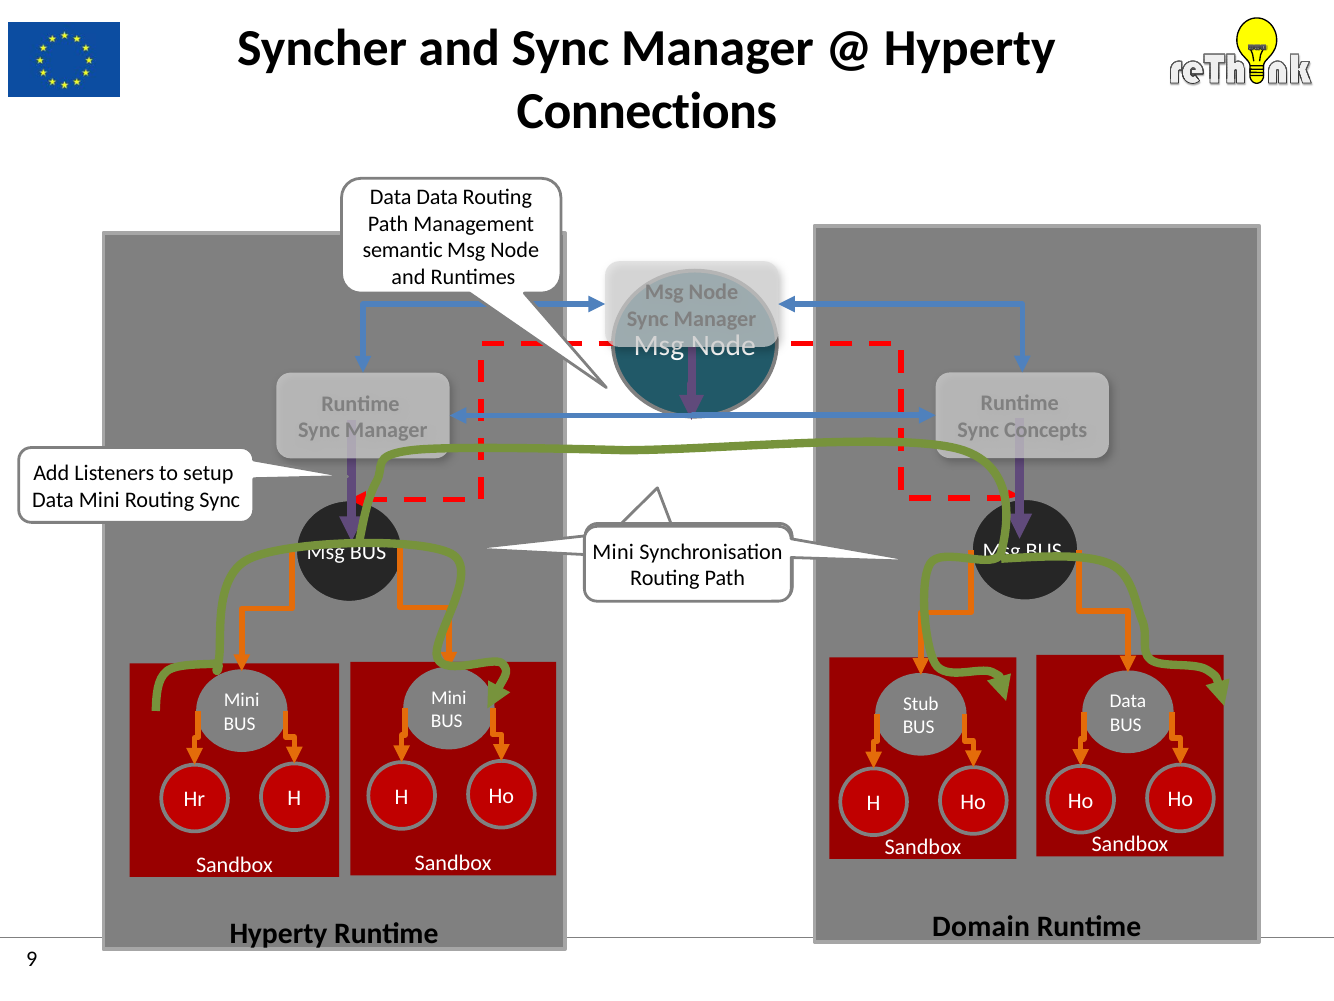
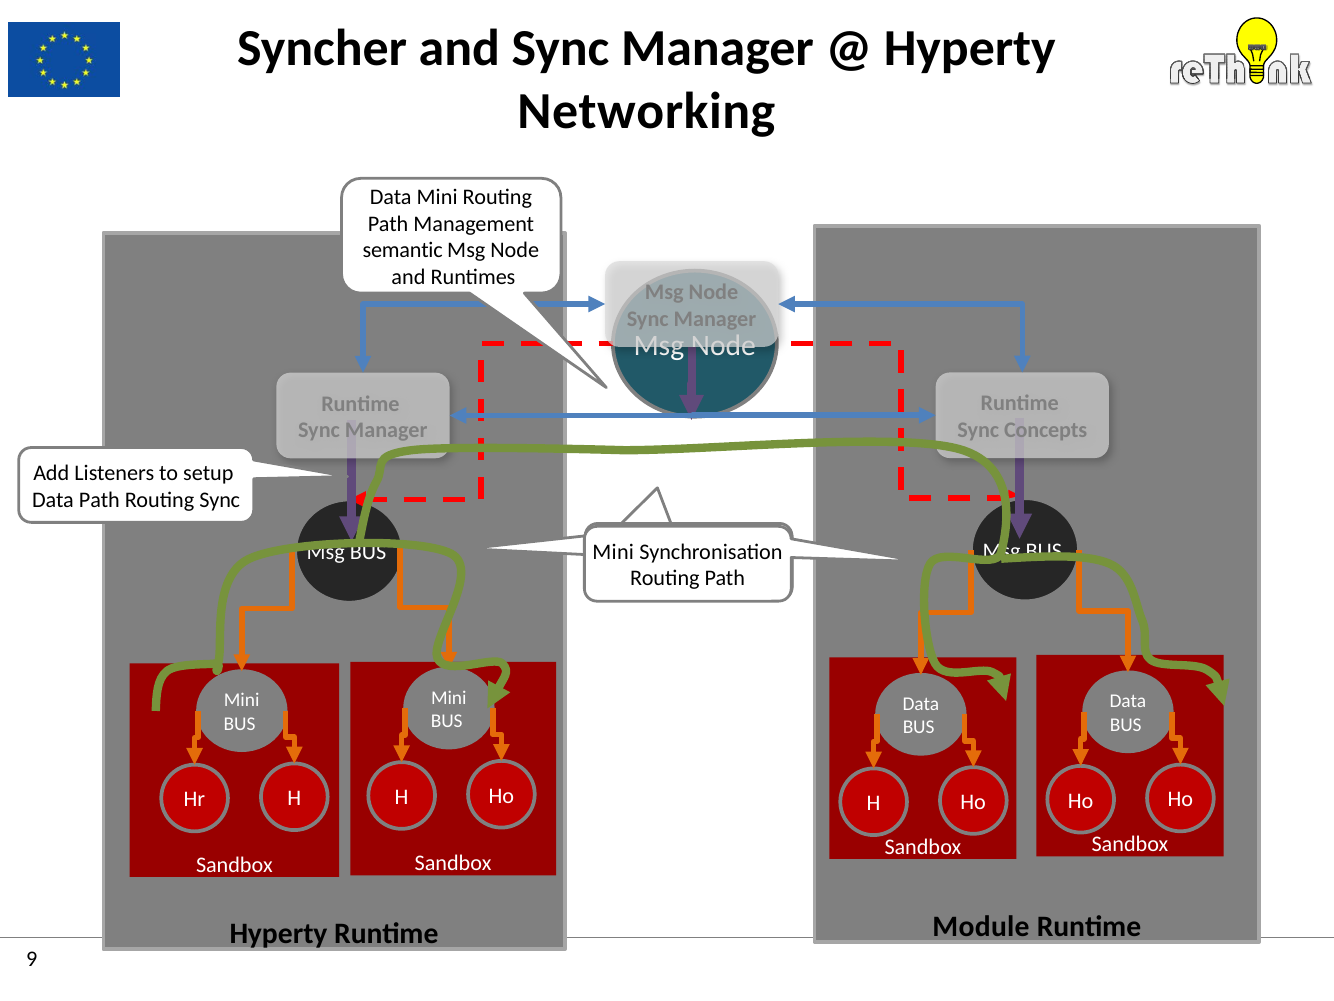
Connections: Connections -> Networking
Data Data: Data -> Mini
Data Mini: Mini -> Path
Stub at (921, 704): Stub -> Data
Domain: Domain -> Module
